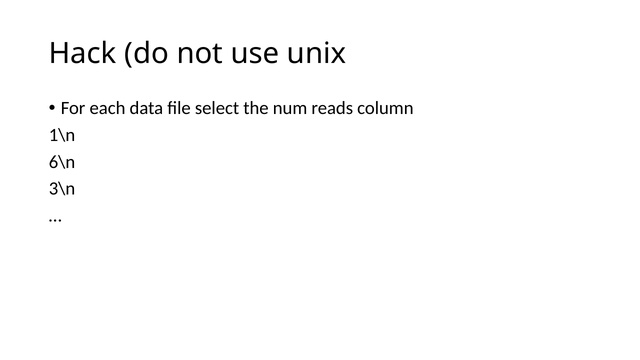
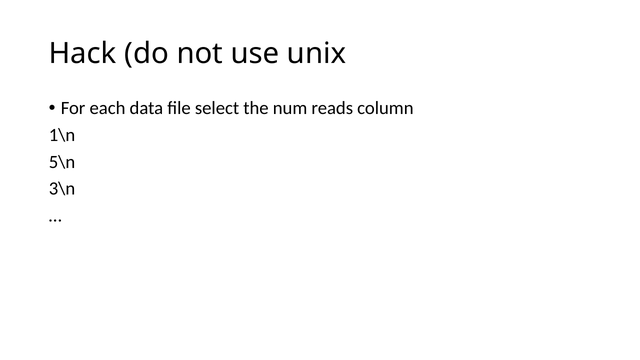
6\n: 6\n -> 5\n
